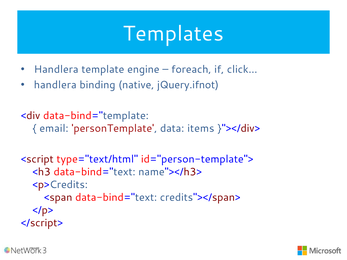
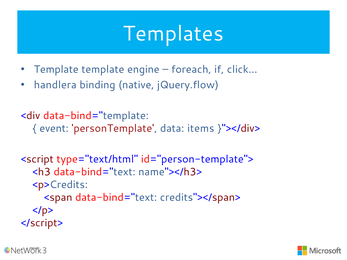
Handlera at (56, 70): Handlera -> Template
jQuery.ifnot: jQuery.ifnot -> jQuery.flow
email: email -> event
